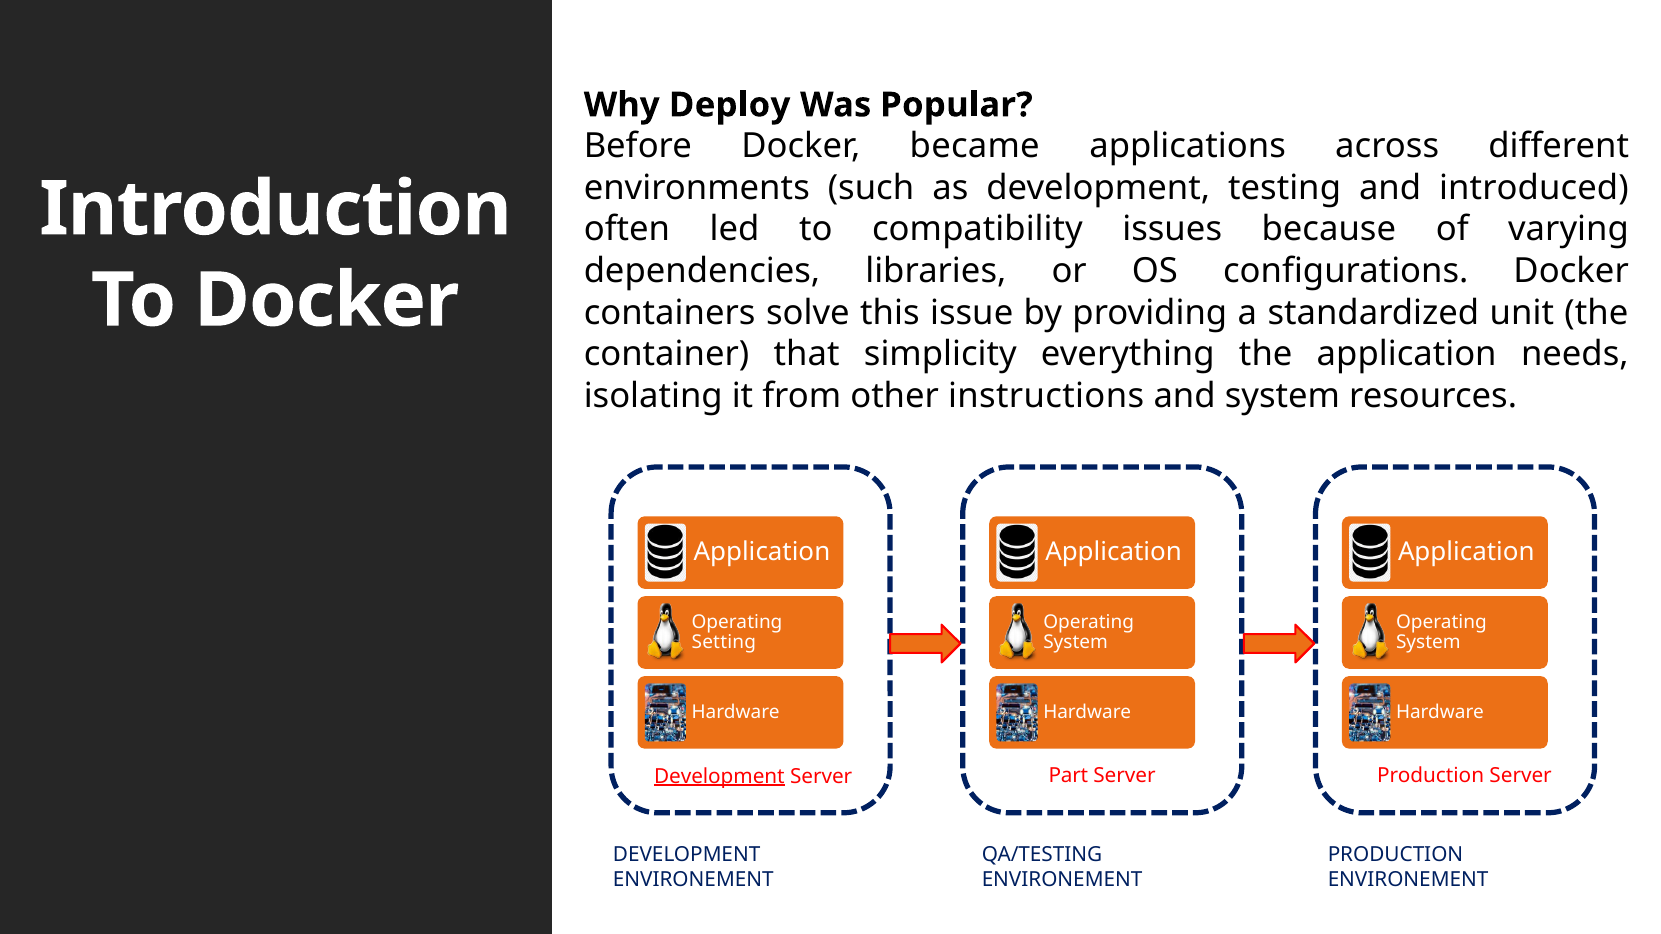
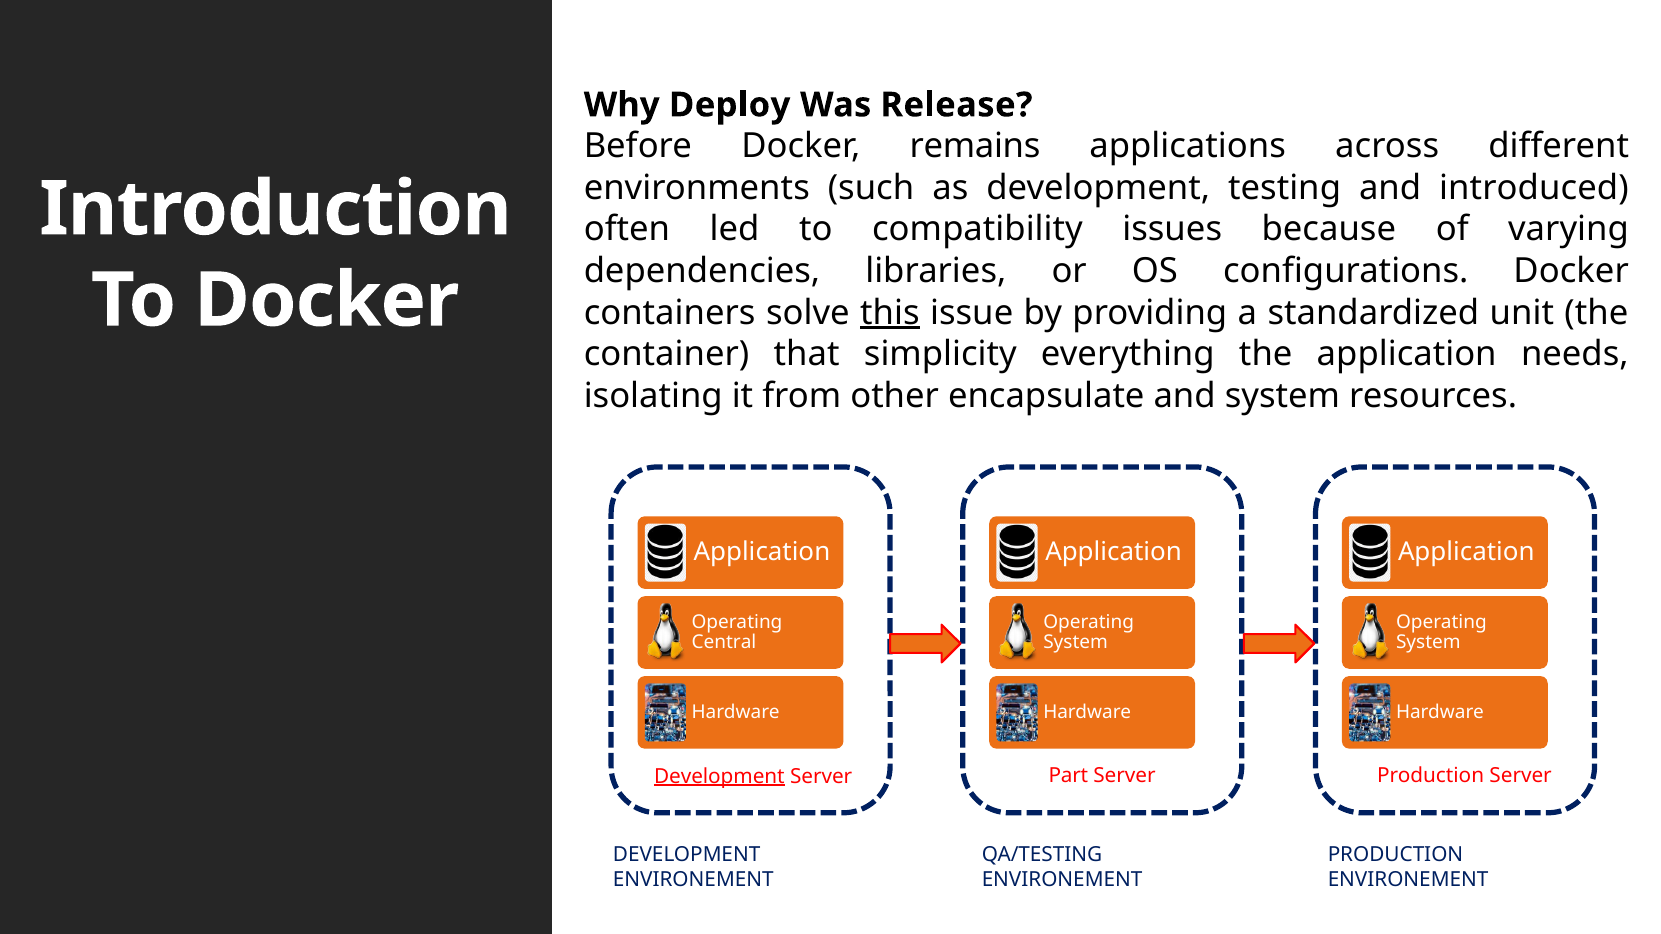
Popular: Popular -> Release
became: became -> remains
this underline: none -> present
instructions: instructions -> encapsulate
Setting: Setting -> Central
